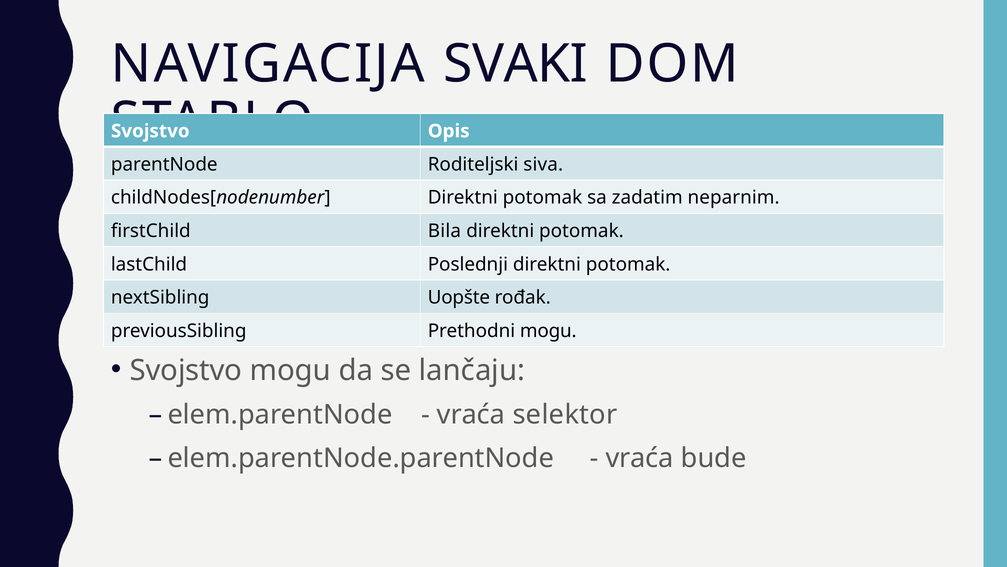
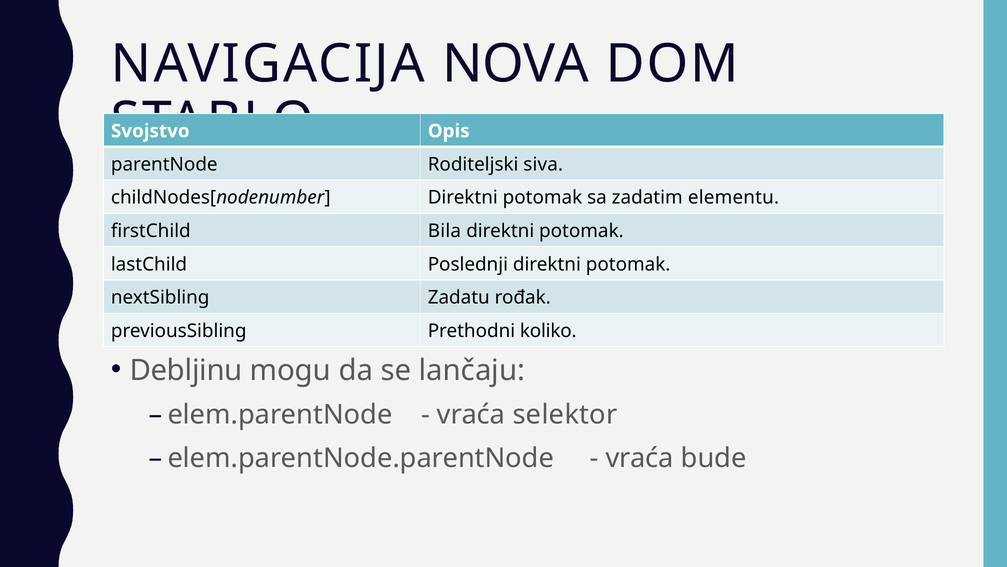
SVAKI: SVAKI -> NOVA
neparnim: neparnim -> elementu
Uopšte: Uopšte -> Zadatu
Prethodni mogu: mogu -> koliko
Svojstvo at (186, 370): Svojstvo -> Debljinu
